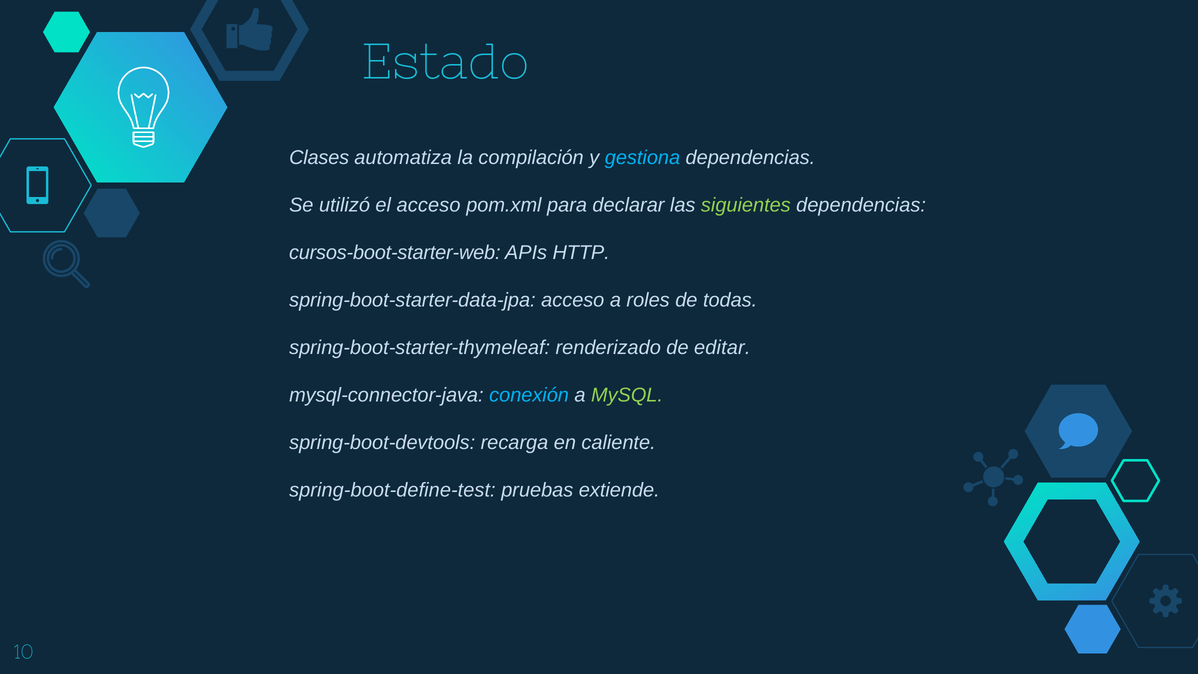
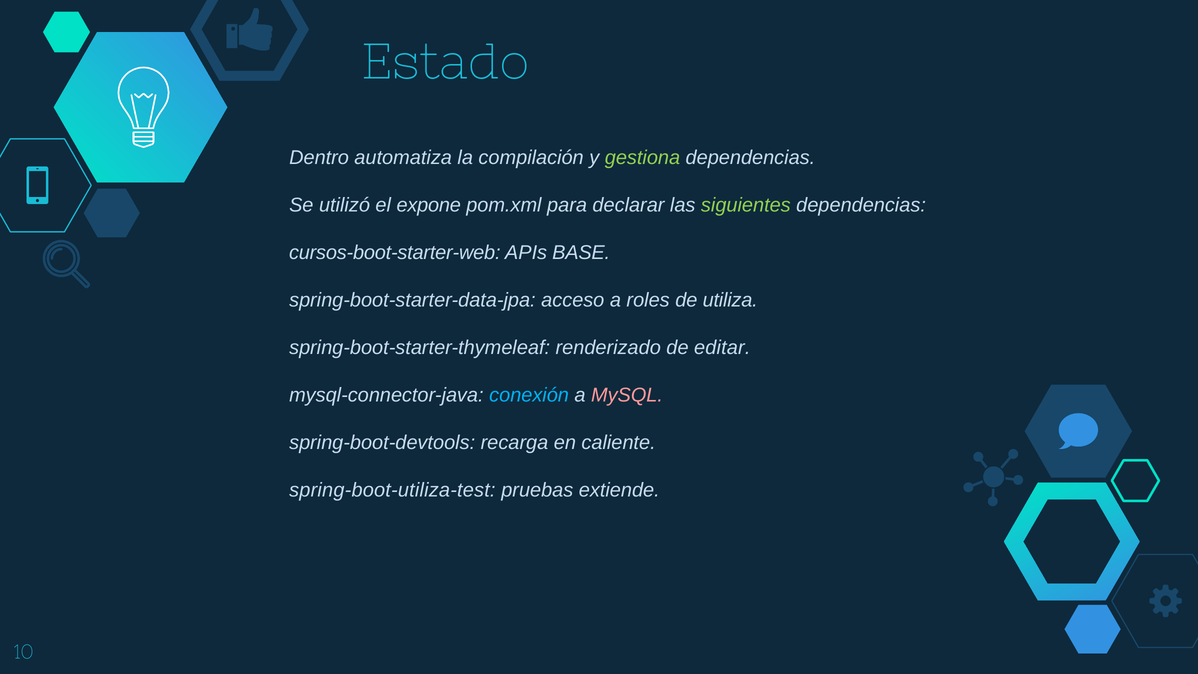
Clases: Clases -> Dentro
gestiona colour: light blue -> light green
el acceso: acceso -> expone
HTTP: HTTP -> BASE
todas: todas -> utiliza
MySQL colour: light green -> pink
spring-boot-define-test: spring-boot-define-test -> spring-boot-utiliza-test
